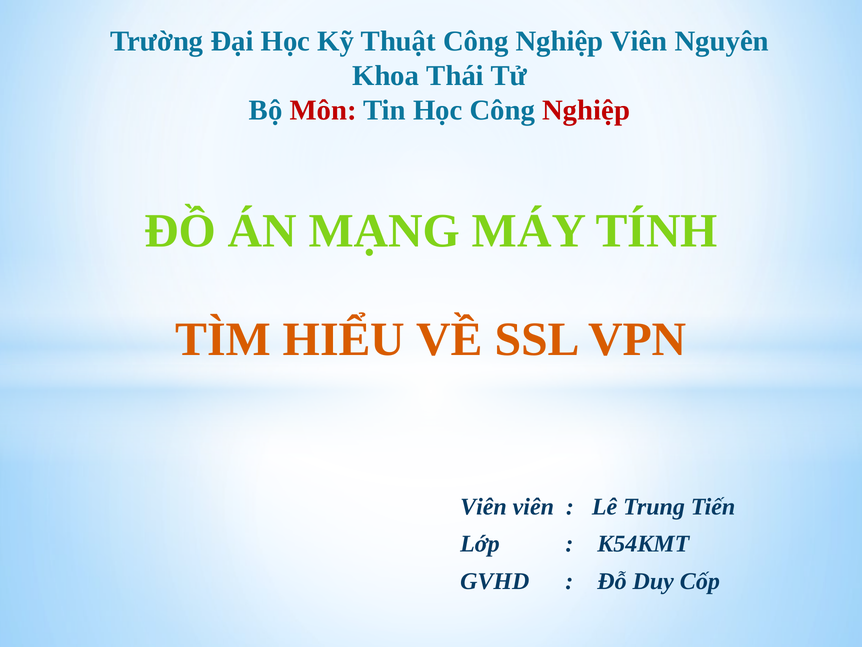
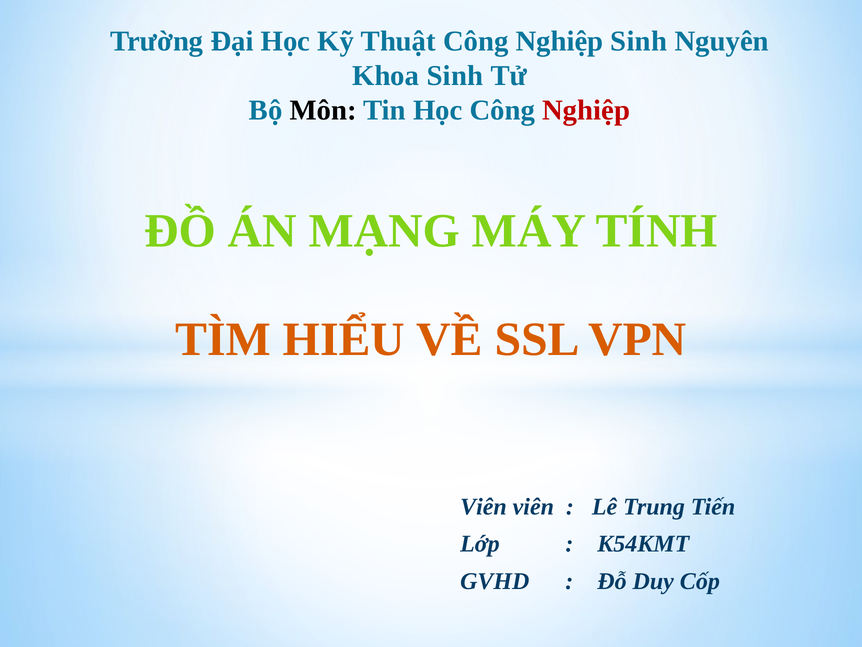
Nghiệp Viên: Viên -> Sinh
Khoa Thái: Thái -> Sinh
Môn colour: red -> black
